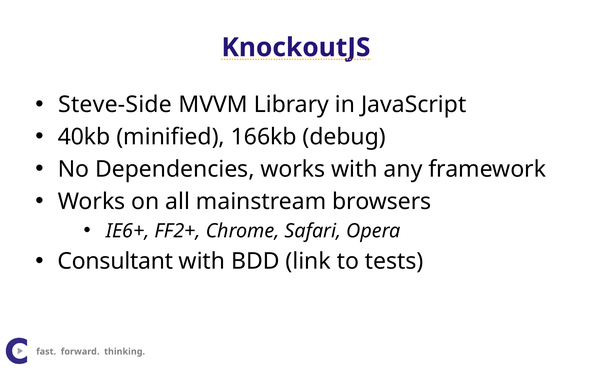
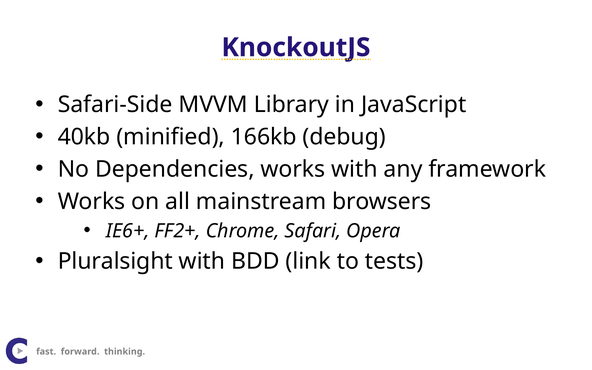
Steve-Side: Steve-Side -> Safari-Side
Consultant: Consultant -> Pluralsight
